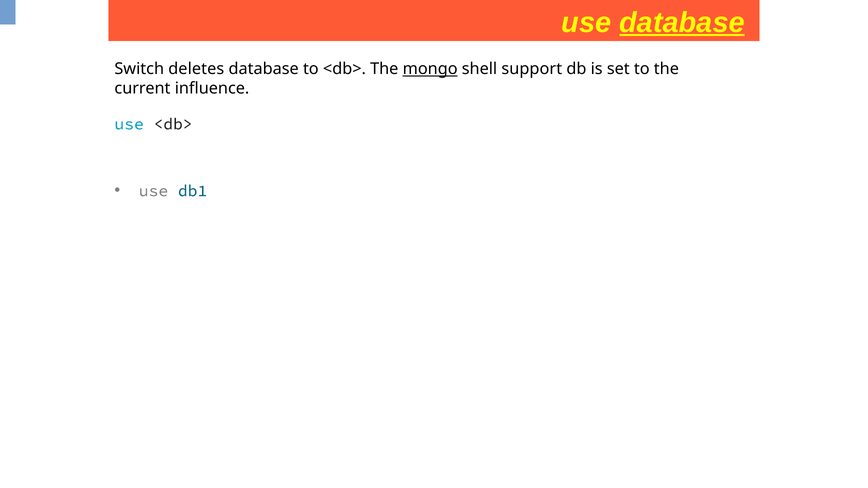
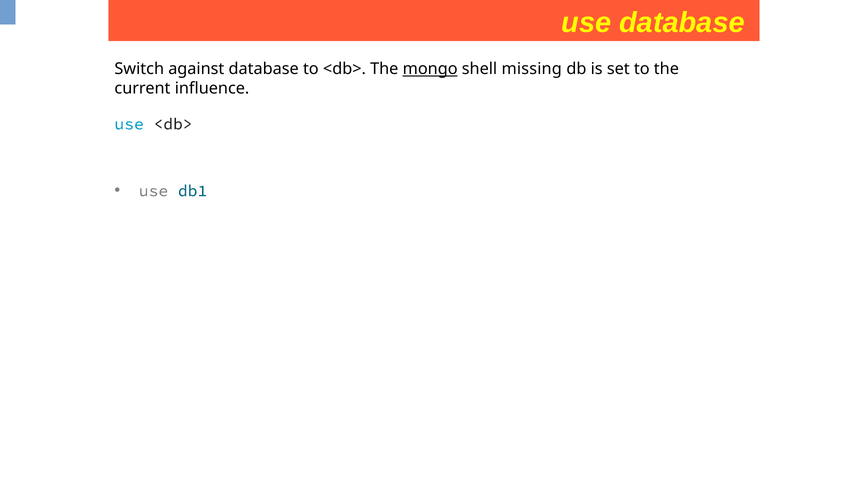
database at (682, 23) underline: present -> none
deletes: deletes -> against
support: support -> missing
